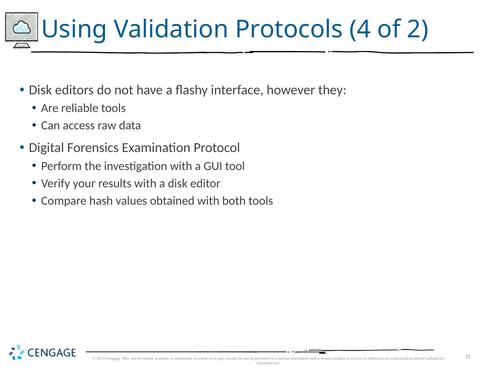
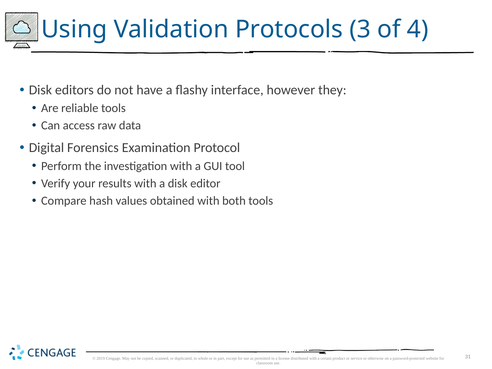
4: 4 -> 3
2: 2 -> 4
